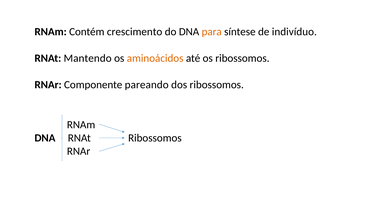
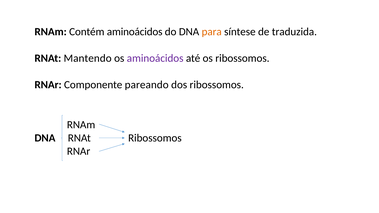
Contém crescimento: crescimento -> aminoácidos
indivíduo: indivíduo -> traduzida
aminoácidos at (155, 58) colour: orange -> purple
